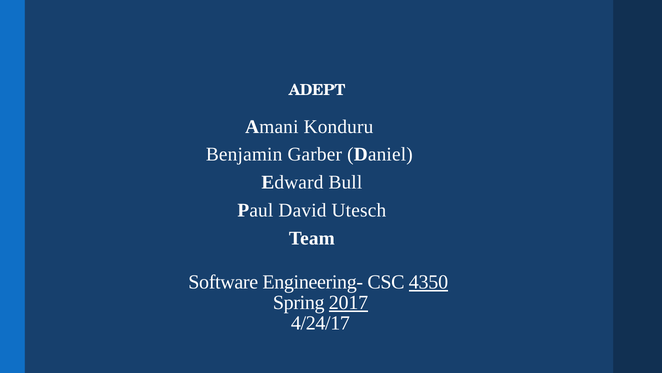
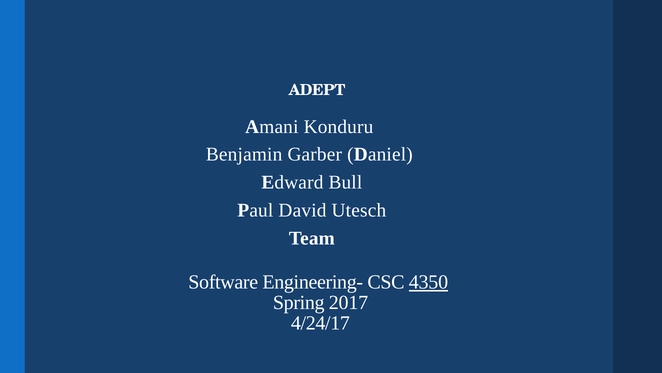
2017 underline: present -> none
